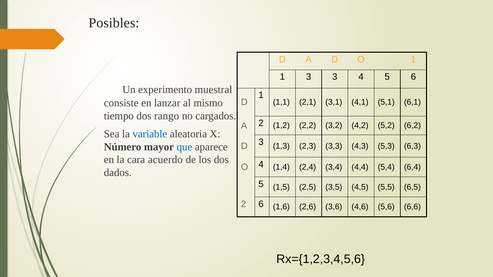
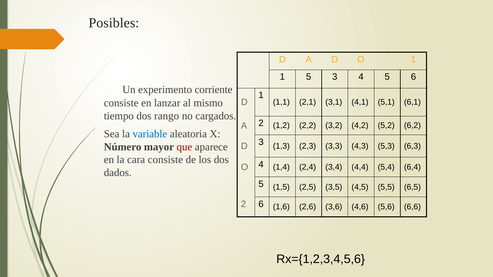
1 3: 3 -> 5
muestral: muestral -> corriente
que colour: blue -> red
cara acuerdo: acuerdo -> consiste
